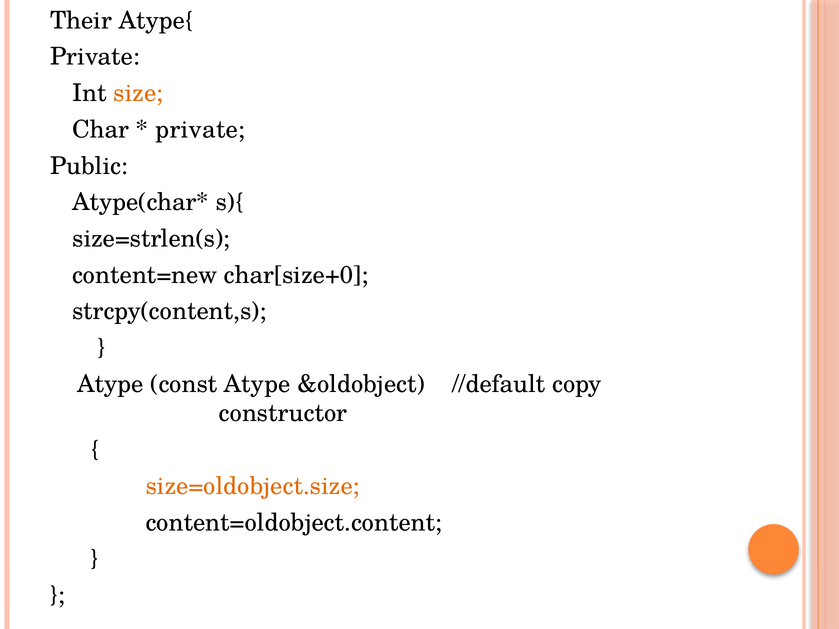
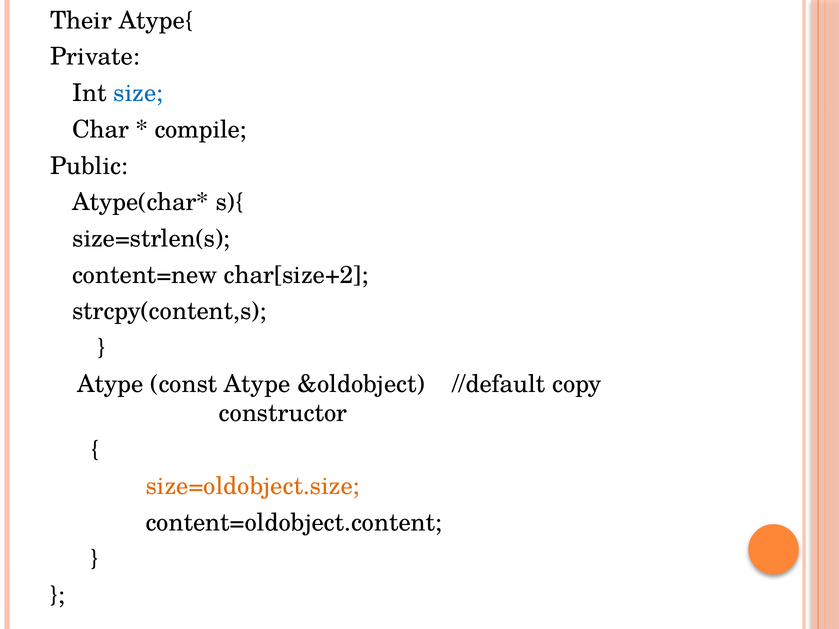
size colour: orange -> blue
private at (200, 130): private -> compile
char[size+0: char[size+0 -> char[size+2
